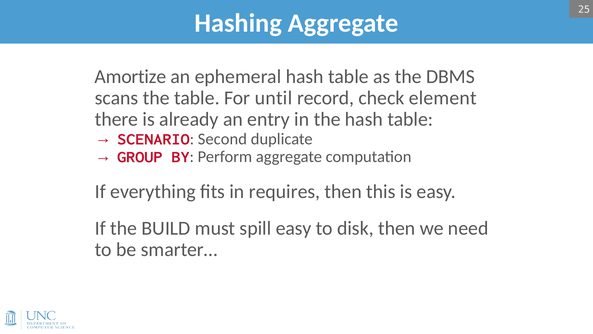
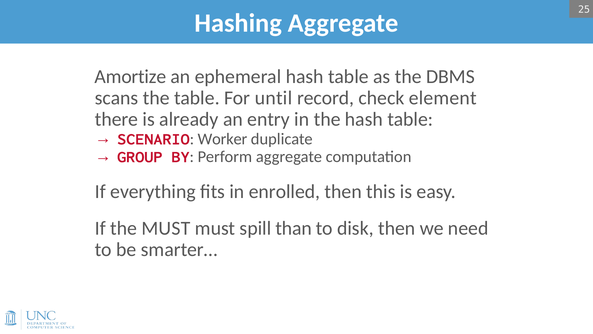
Second: Second -> Worker
requires: requires -> enrolled
the BUILD: BUILD -> MUST
spill easy: easy -> than
